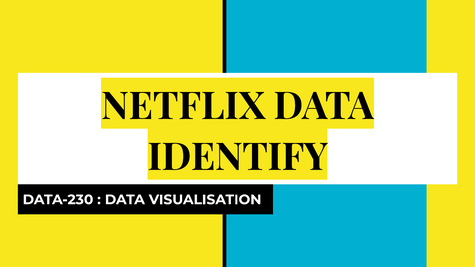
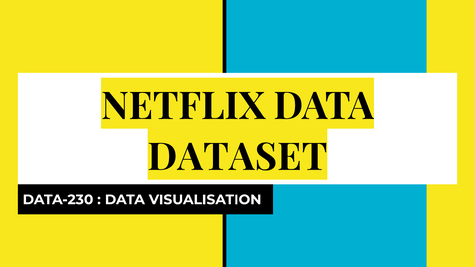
IDENTIFY: IDENTIFY -> DATASET
